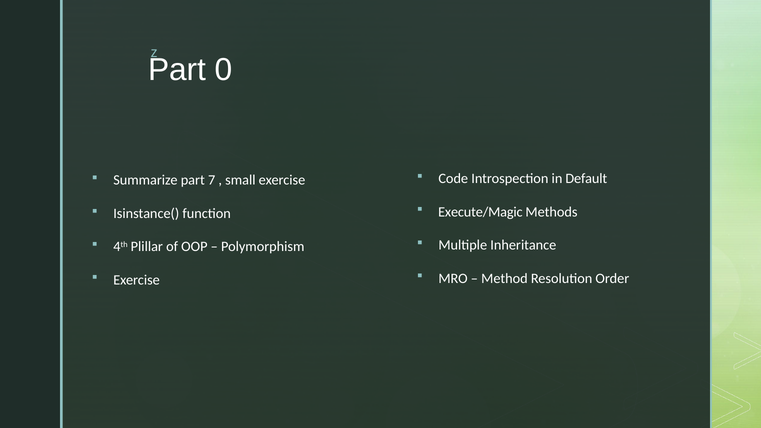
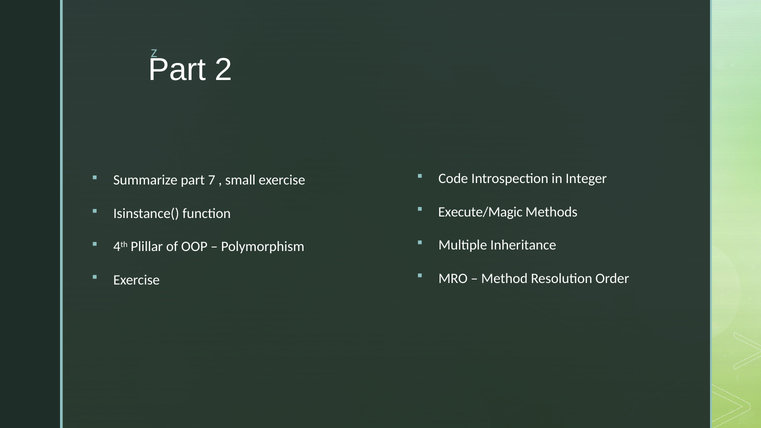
0: 0 -> 2
Default: Default -> Integer
